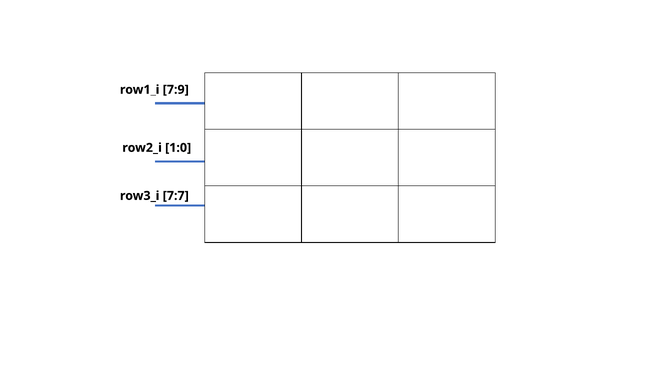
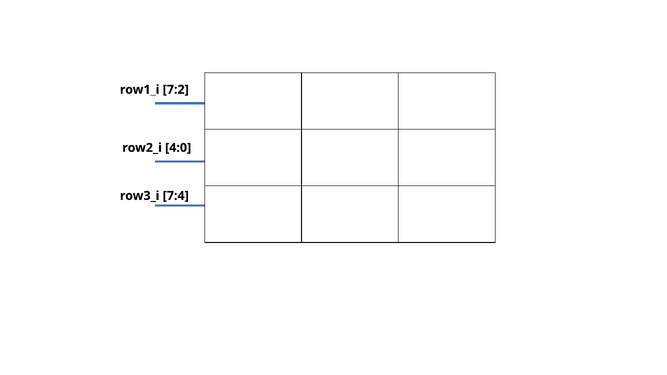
7:9: 7:9 -> 7:2
1:0: 1:0 -> 4:0
7:7: 7:7 -> 7:4
